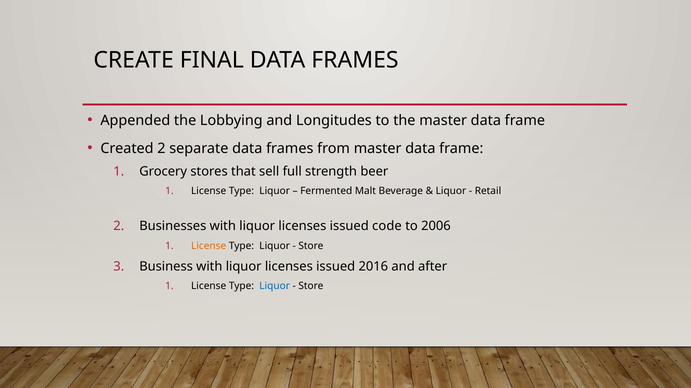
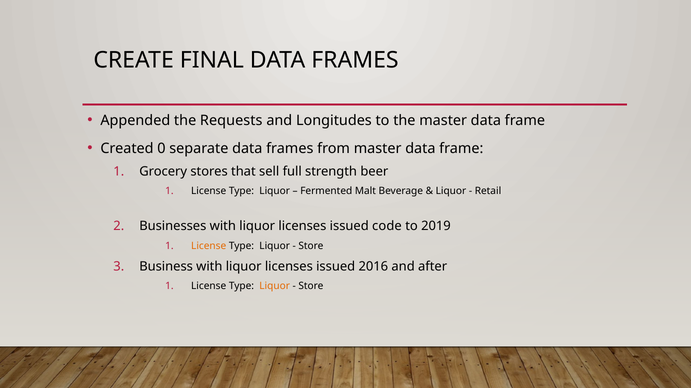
Lobbying: Lobbying -> Requests
Created 2: 2 -> 0
2006: 2006 -> 2019
Liquor at (275, 286) colour: blue -> orange
